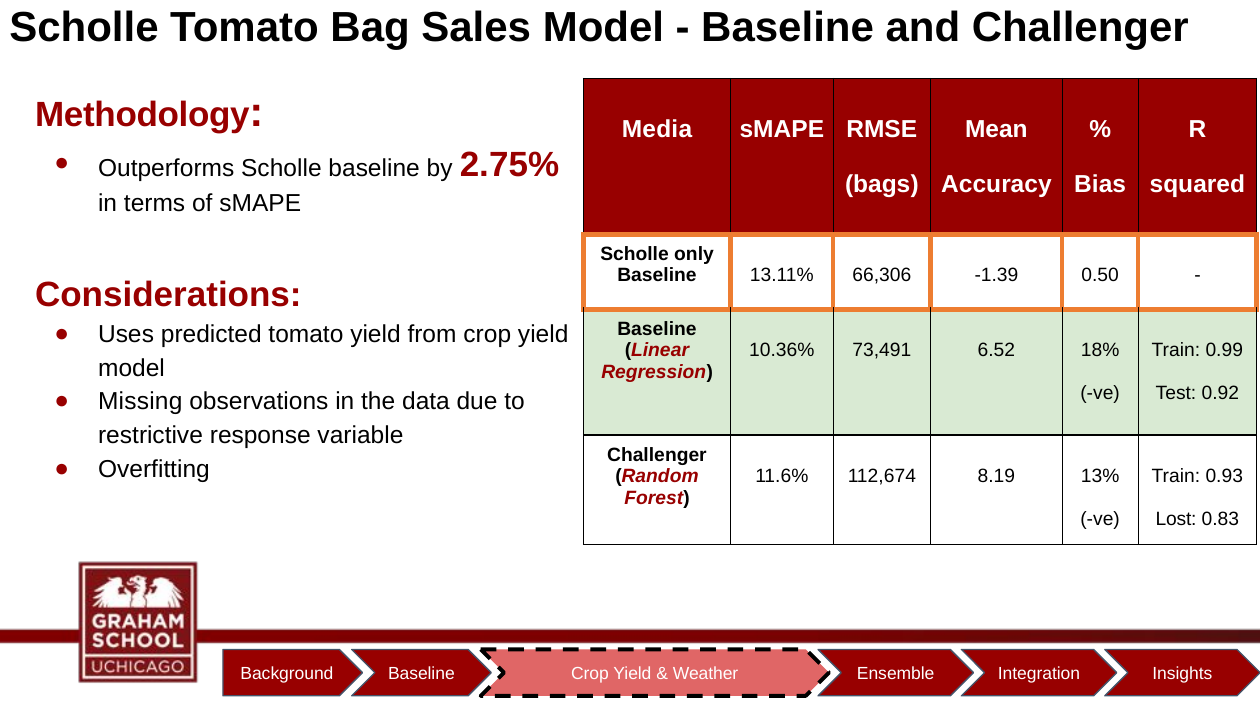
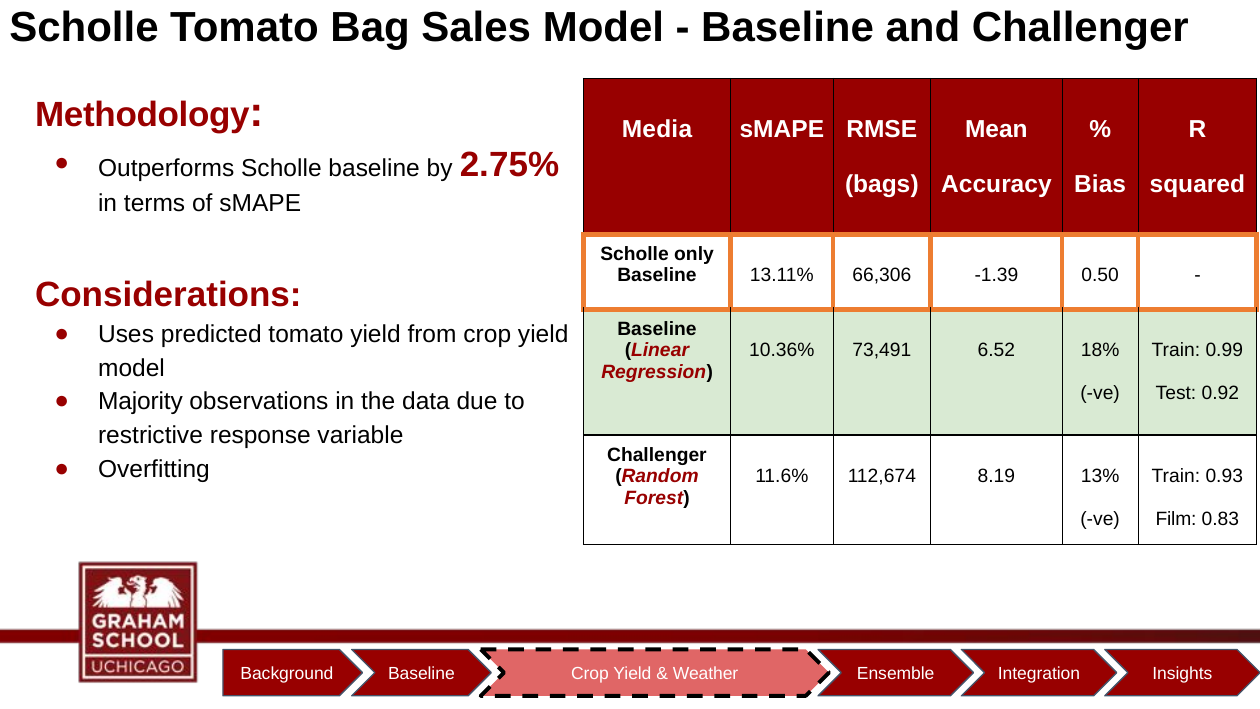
Missing: Missing -> Majority
Lost: Lost -> Film
